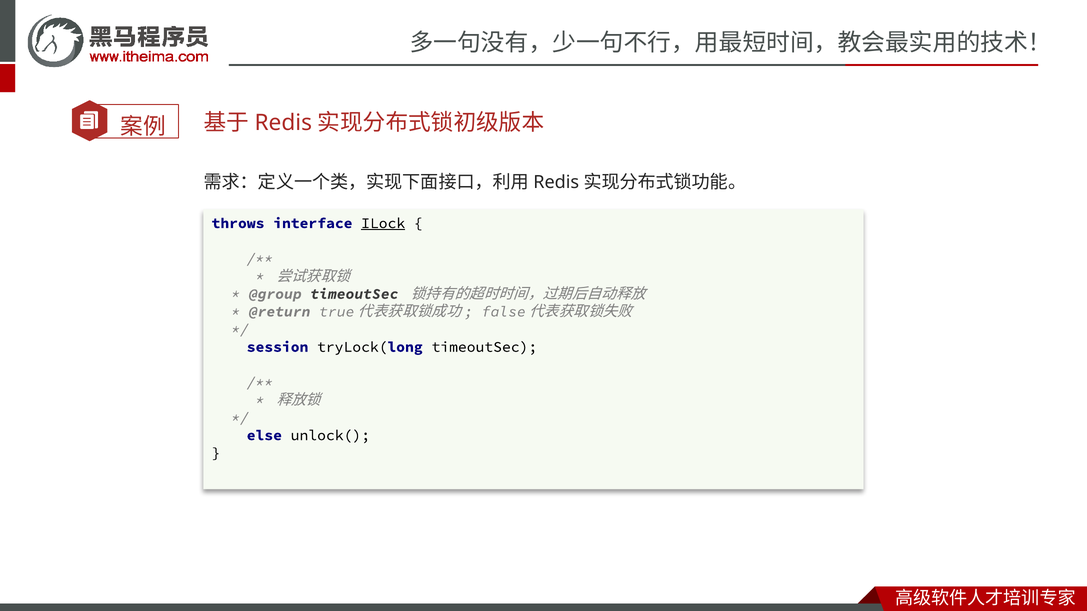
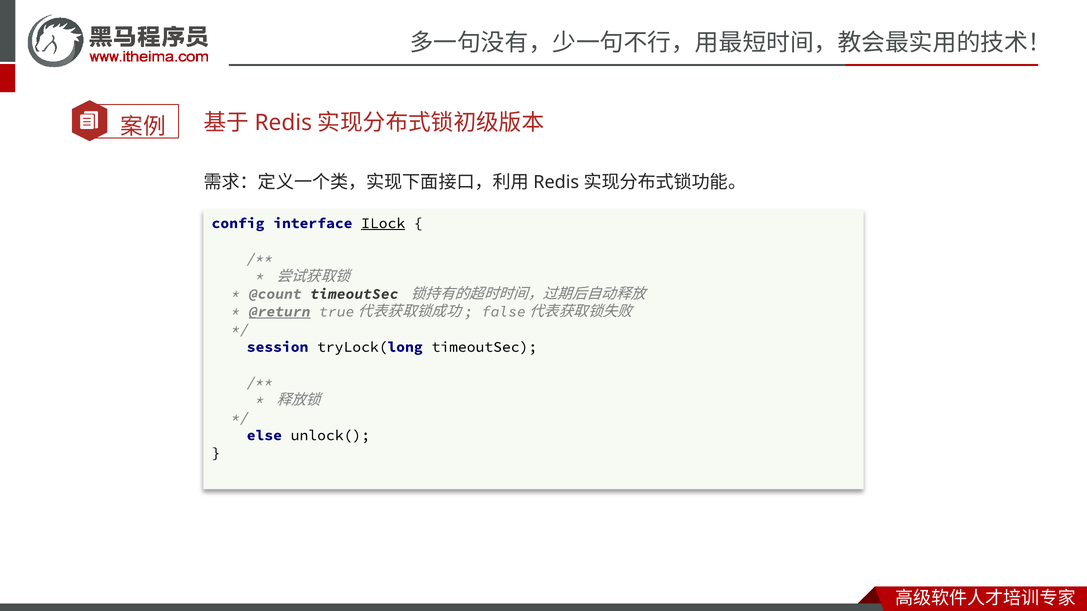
throws: throws -> config
@group: @group -> @count
@return underline: none -> present
